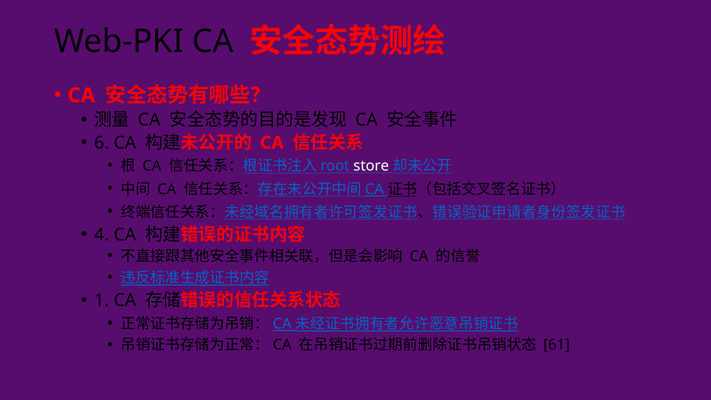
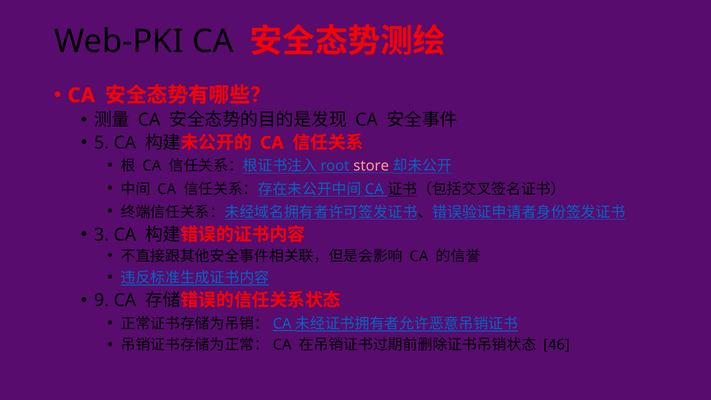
6: 6 -> 5
store colour: white -> pink
4: 4 -> 3
1: 1 -> 9
61: 61 -> 46
